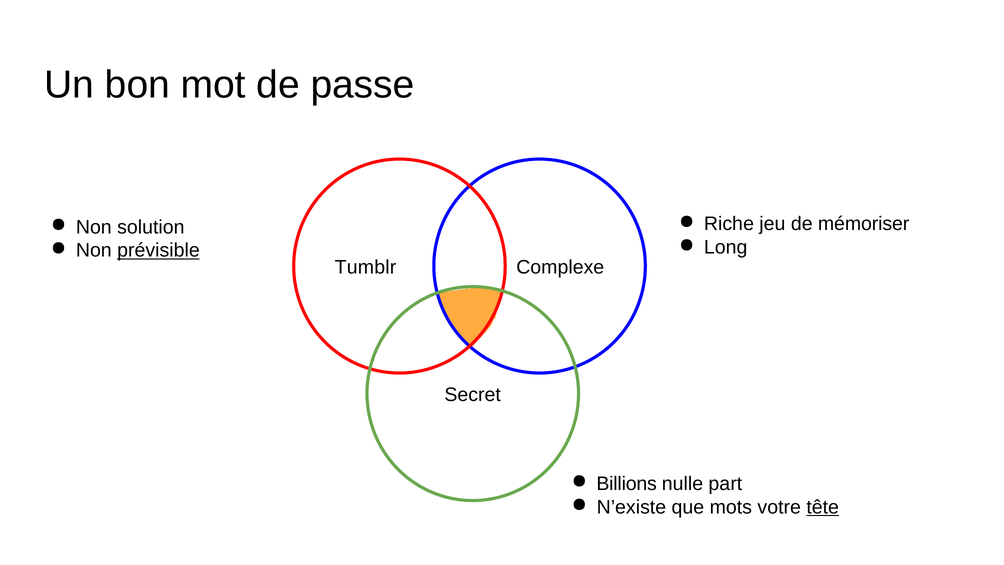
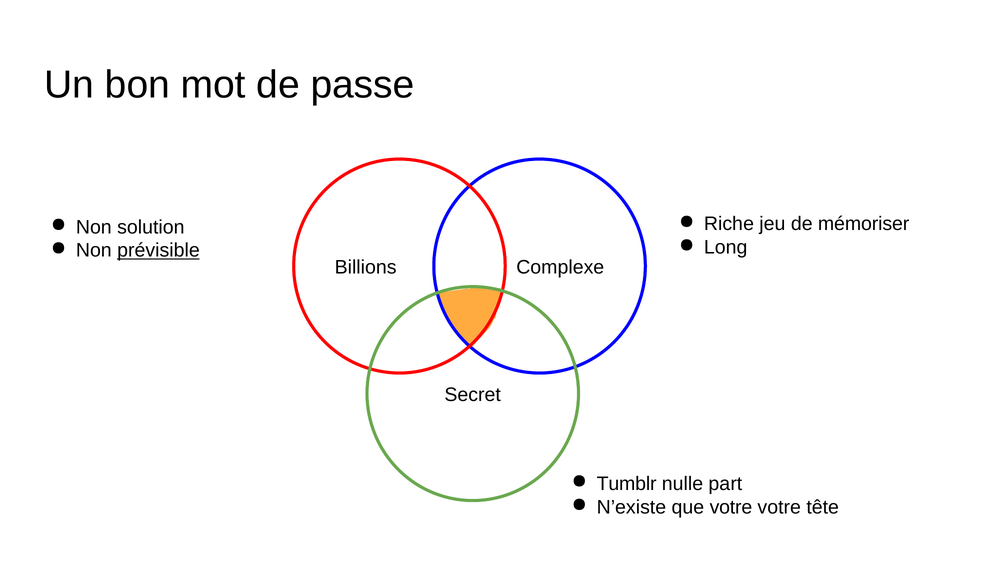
Tumblr: Tumblr -> Billions
Billions: Billions -> Tumblr
que mots: mots -> votre
tête underline: present -> none
